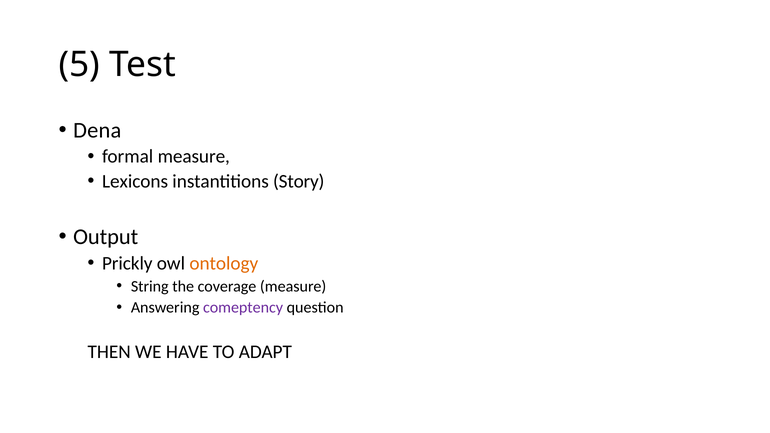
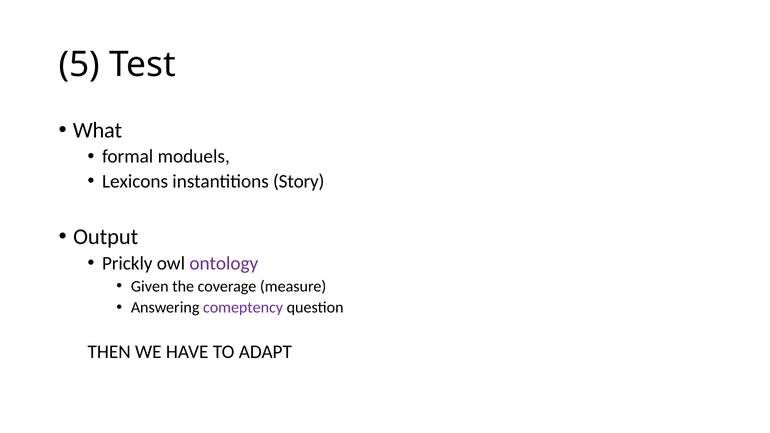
Dena: Dena -> What
formal measure: measure -> moduels
ontology colour: orange -> purple
String: String -> Given
